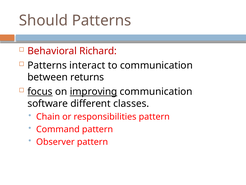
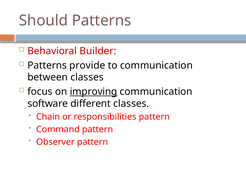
Richard: Richard -> Builder
interact: interact -> provide
between returns: returns -> classes
focus underline: present -> none
